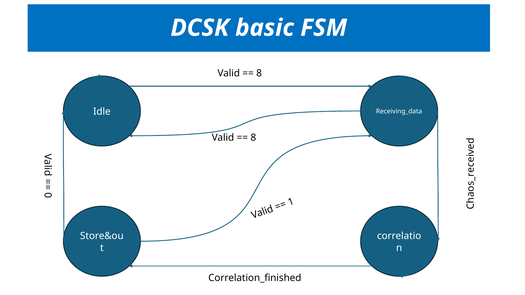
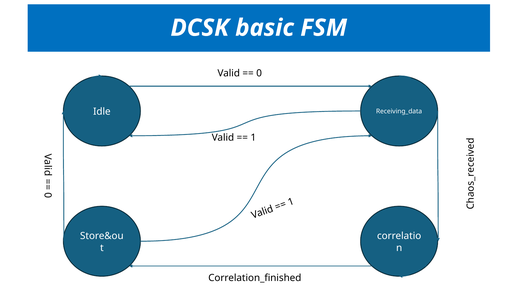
8 at (259, 73): 8 -> 0
8 at (253, 138): 8 -> 1
